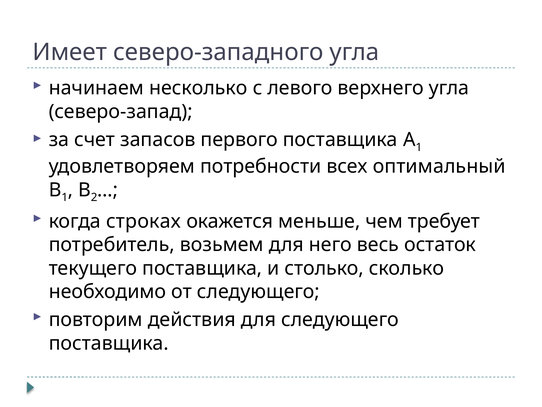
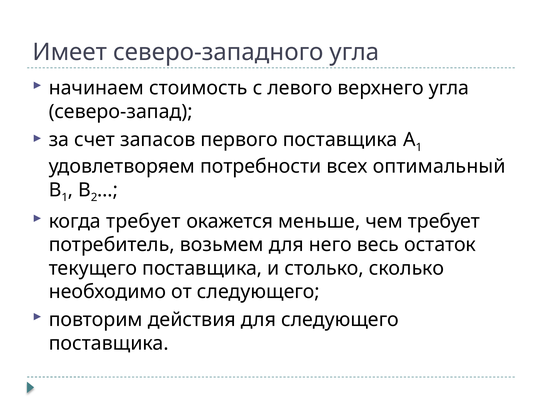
несколько: несколько -> стоимость
когда строках: строках -> требует
